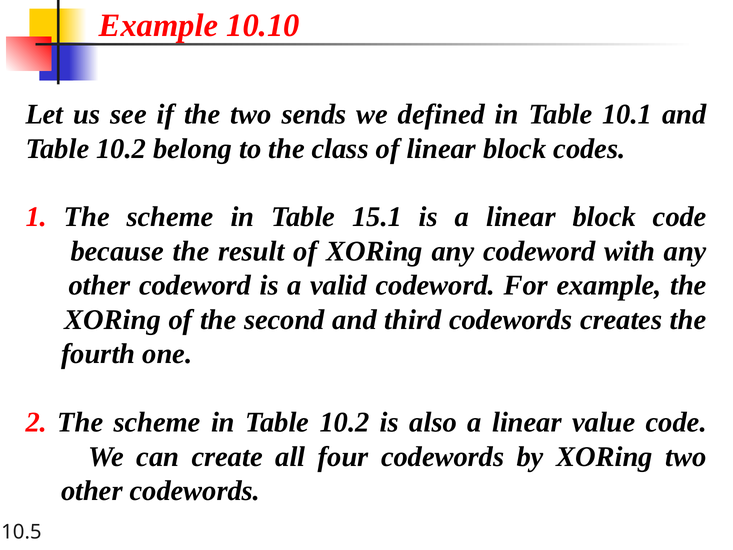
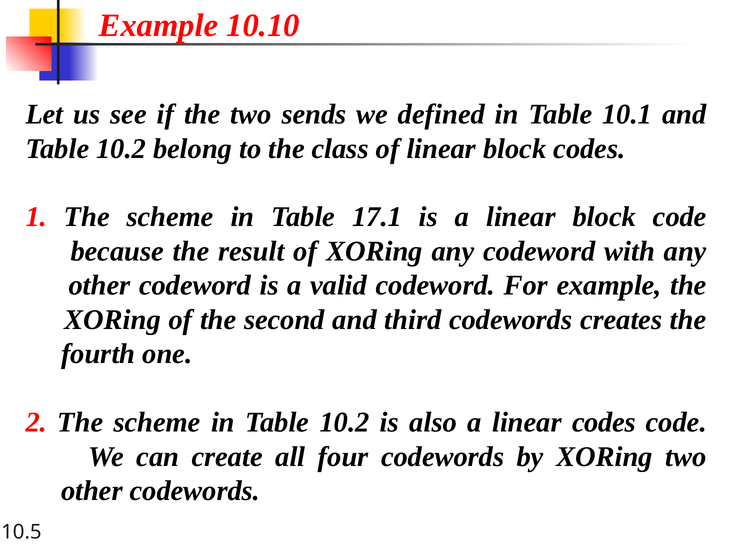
15.1: 15.1 -> 17.1
linear value: value -> codes
